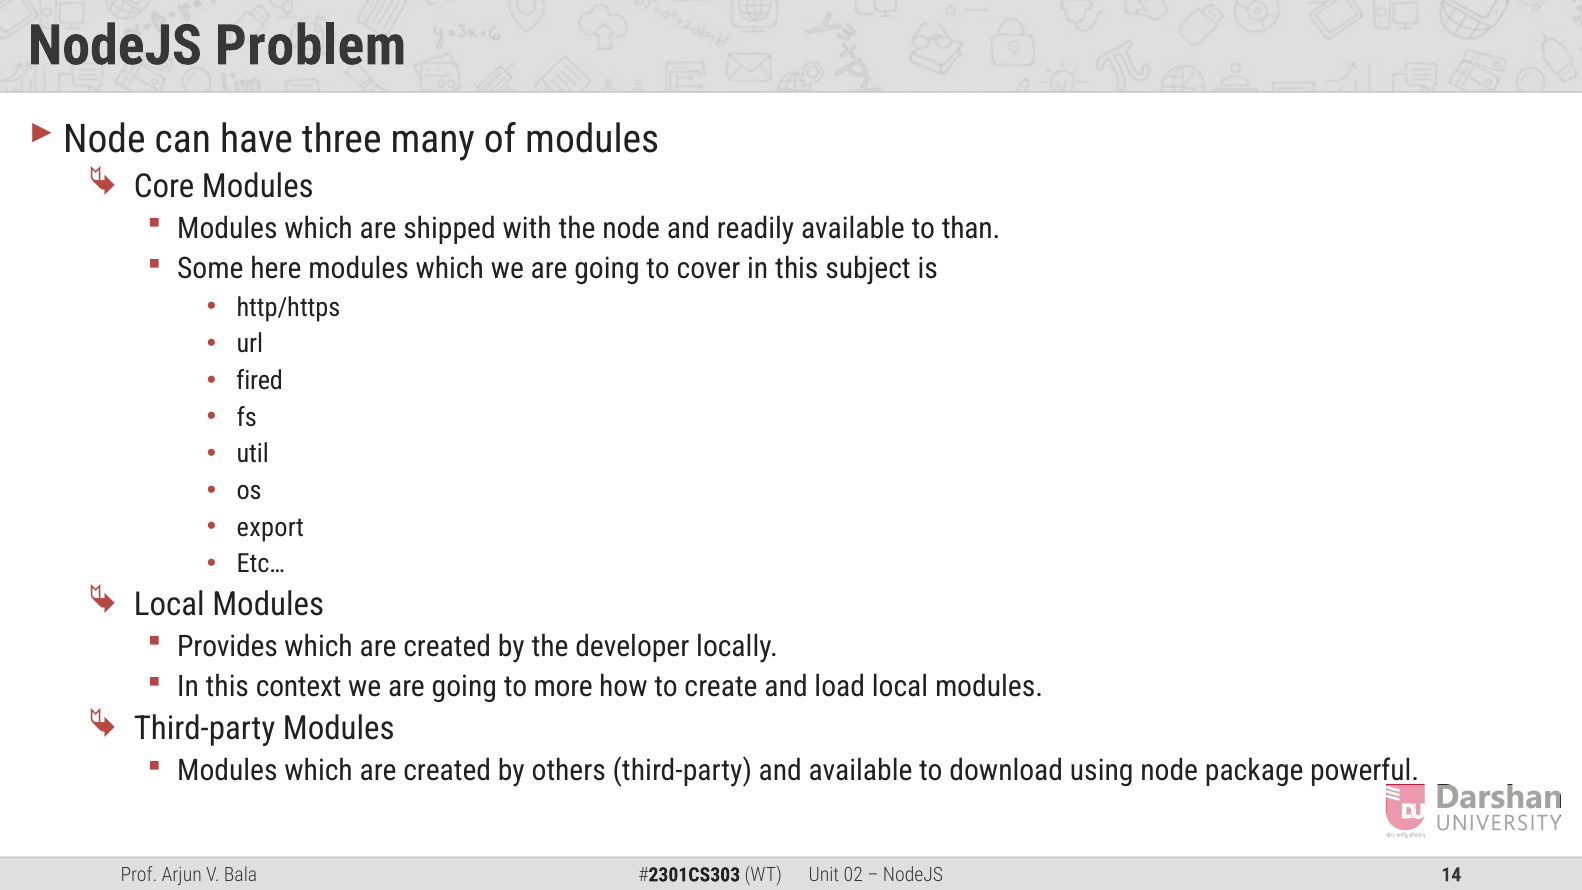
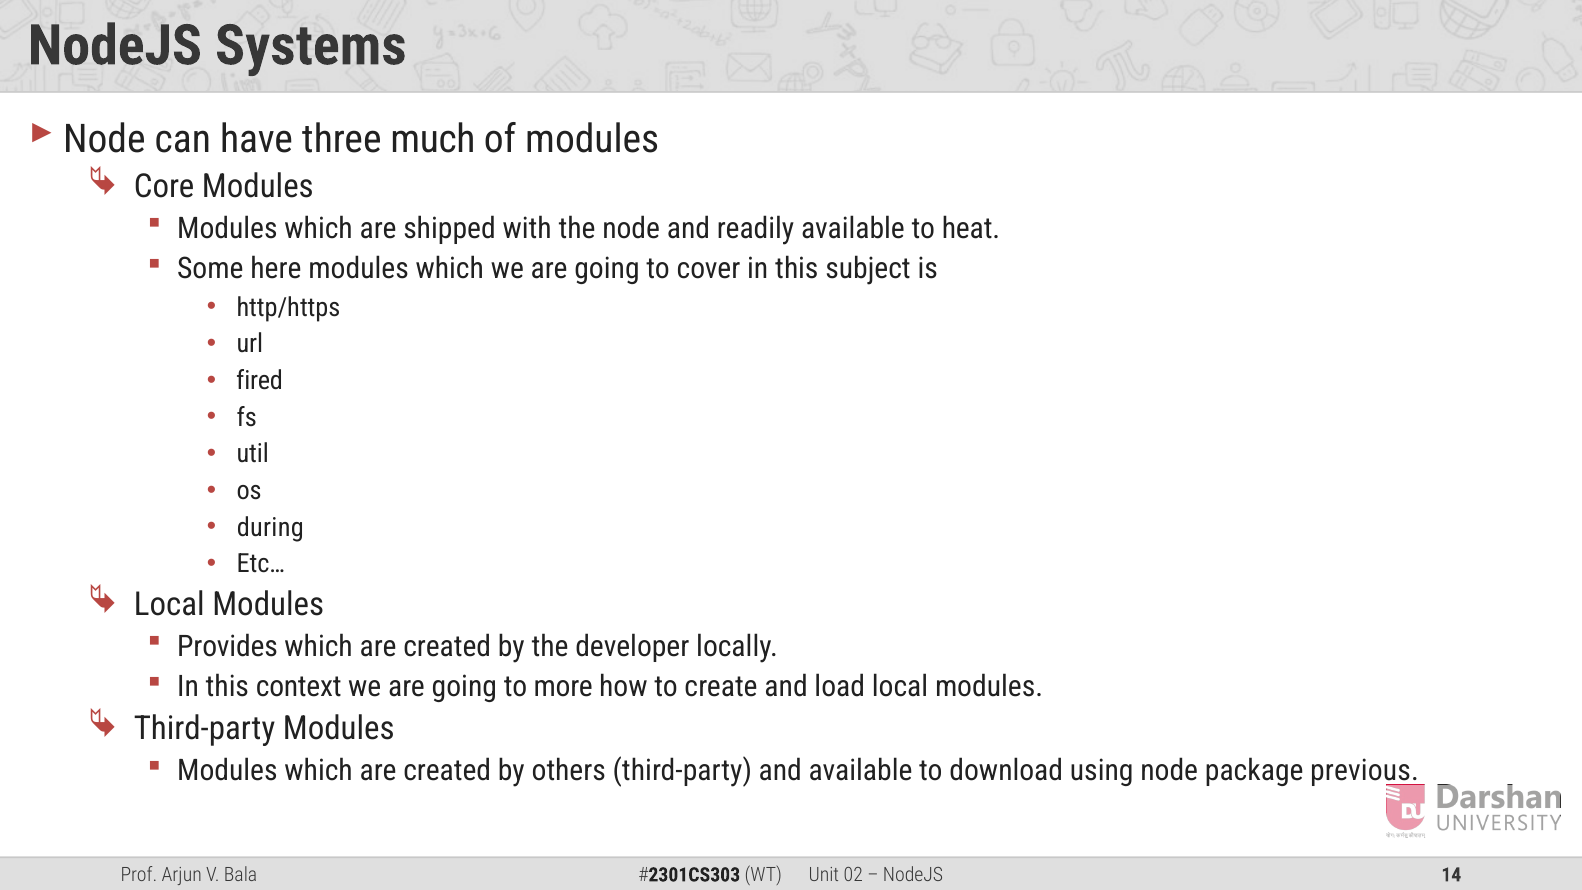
Problem: Problem -> Systems
many: many -> much
than: than -> heat
export: export -> during
powerful: powerful -> previous
